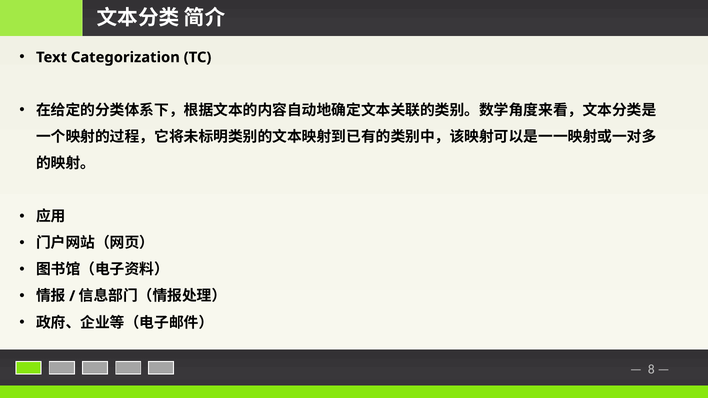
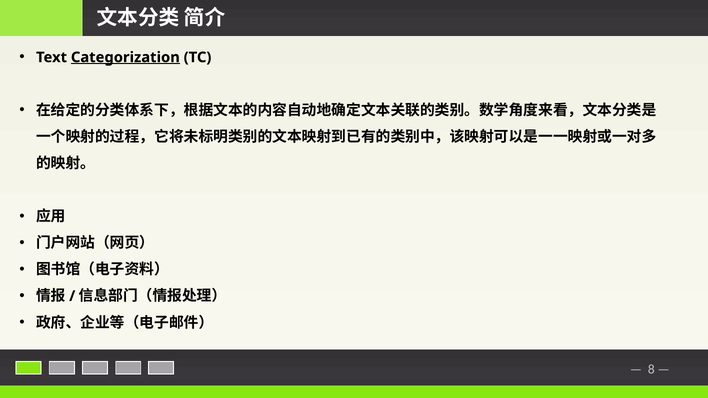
Categorization underline: none -> present
